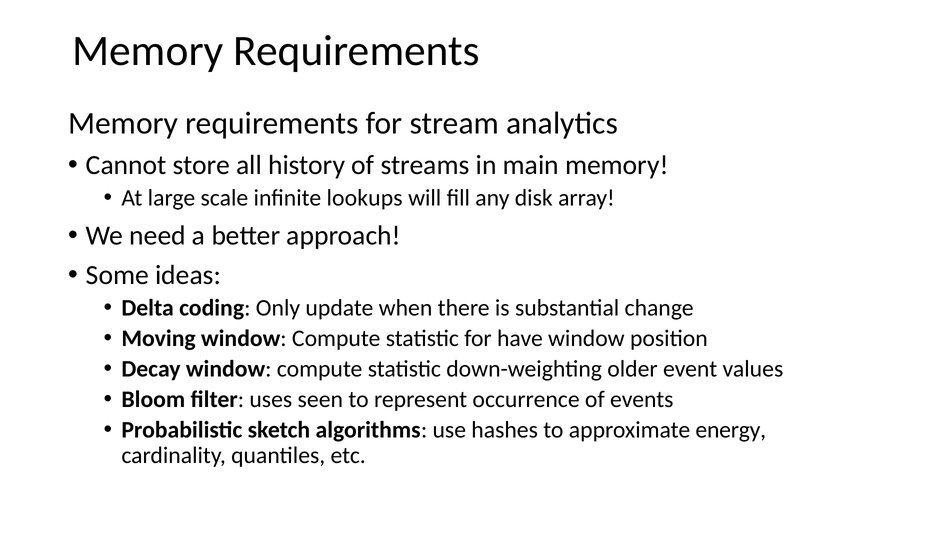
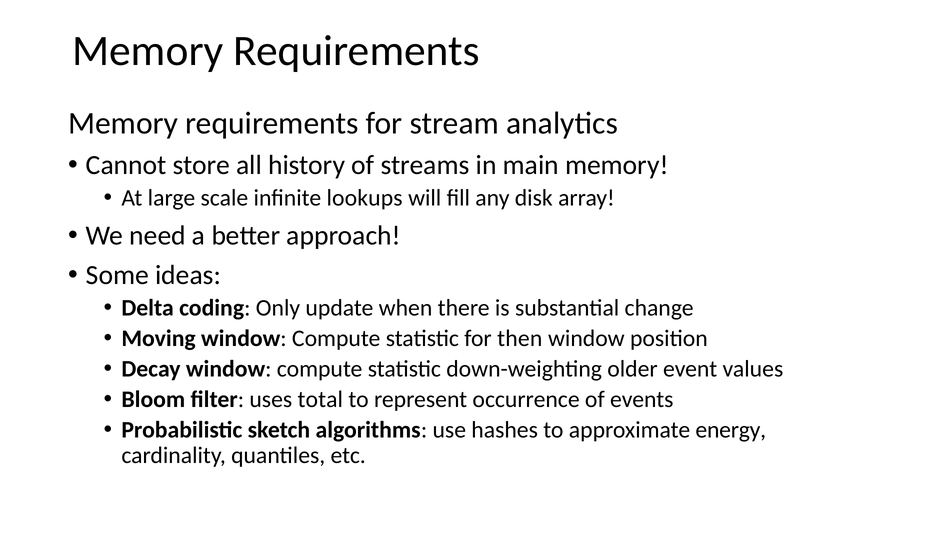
have: have -> then
seen: seen -> total
